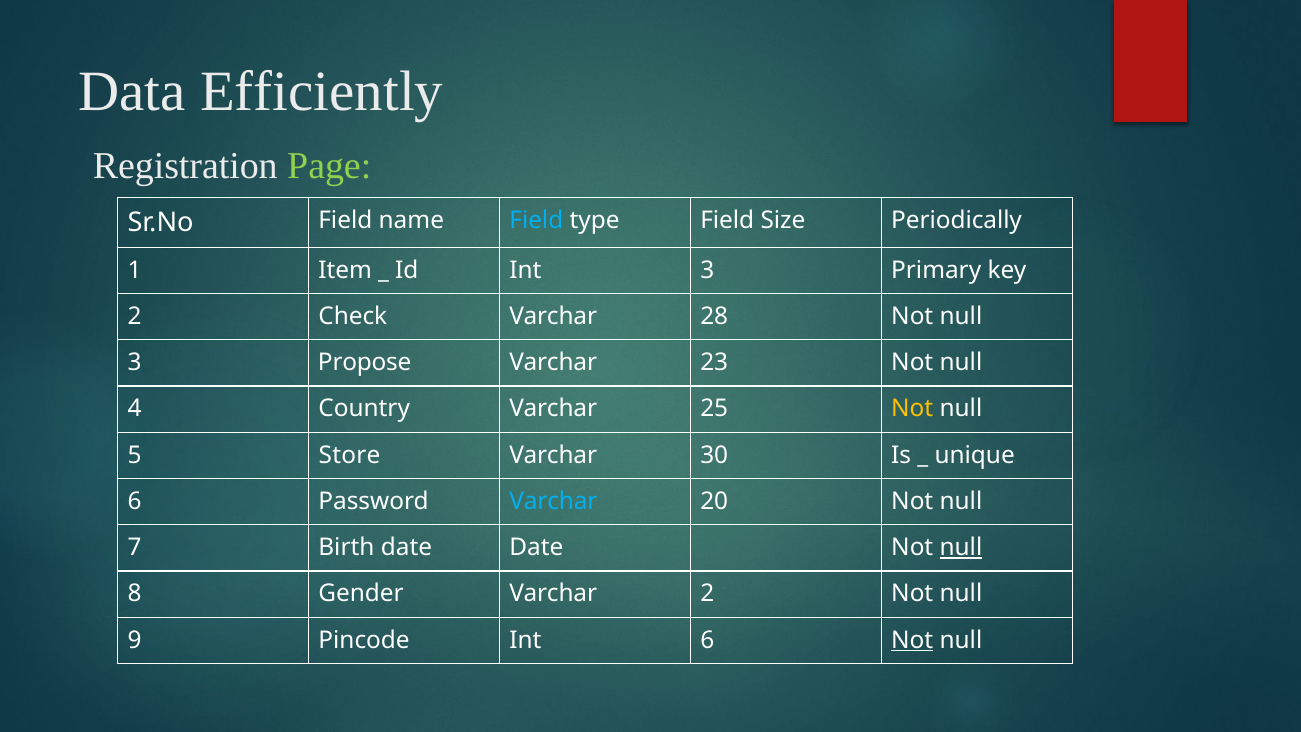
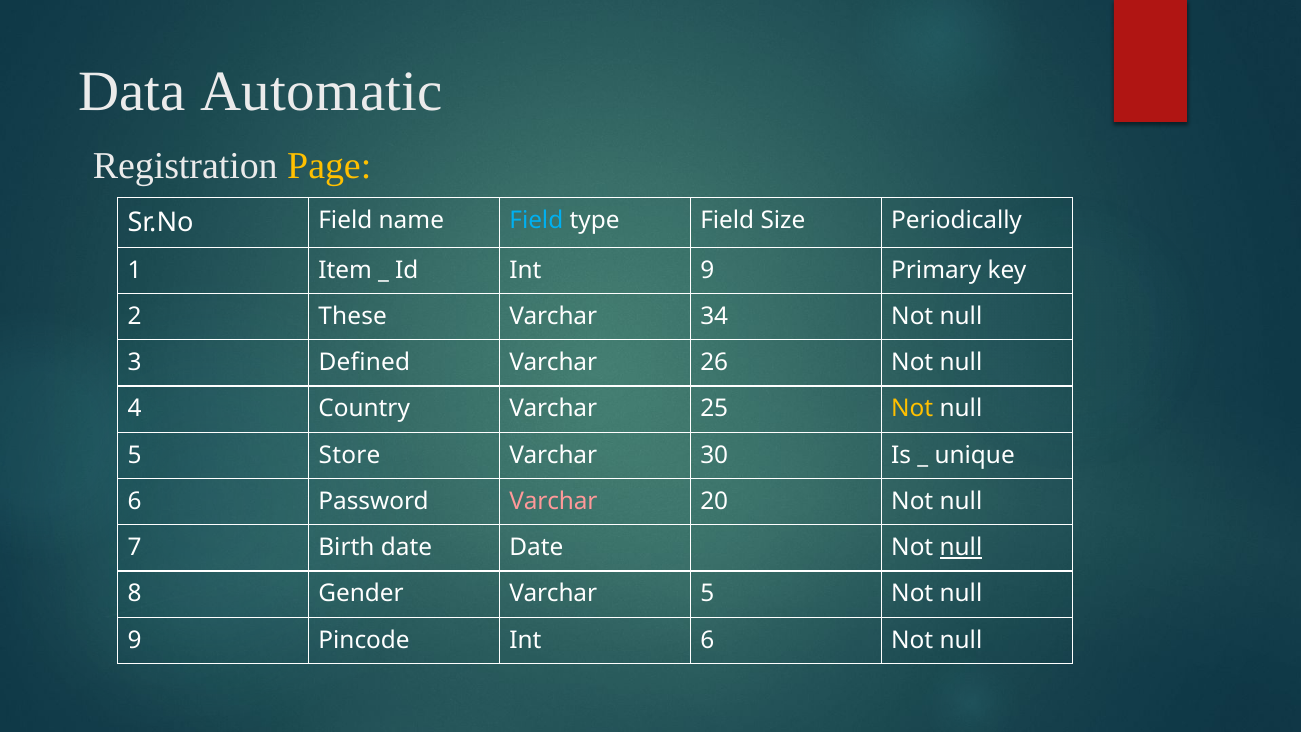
Efficiently: Efficiently -> Automatic
Page colour: light green -> yellow
Int 3: 3 -> 9
Check: Check -> These
28: 28 -> 34
Propose: Propose -> Defined
23: 23 -> 26
Varchar at (553, 501) colour: light blue -> pink
Varchar 2: 2 -> 5
Not at (912, 640) underline: present -> none
